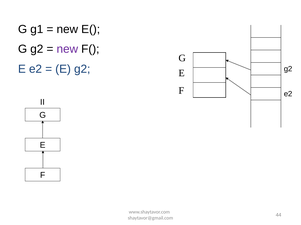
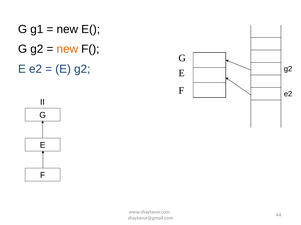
new at (67, 49) colour: purple -> orange
